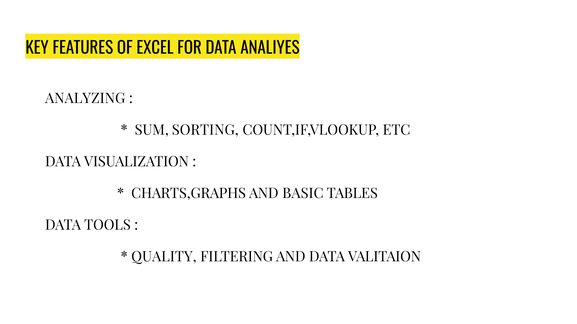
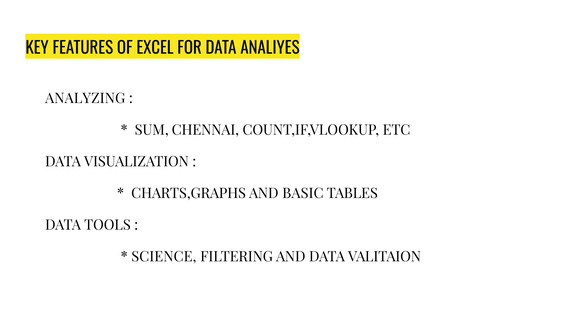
SORTING: SORTING -> CHENNAI
QUALITY: QUALITY -> SCIENCE
